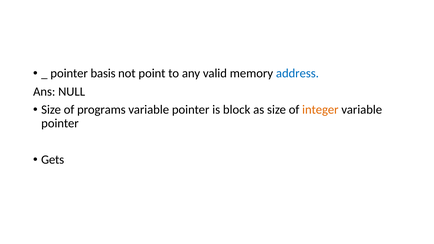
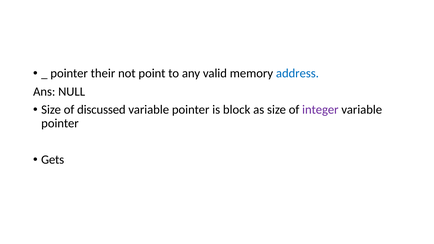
basis: basis -> their
programs: programs -> discussed
integer colour: orange -> purple
